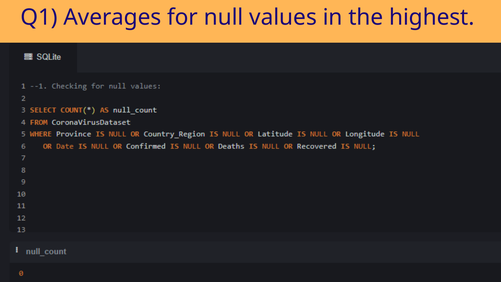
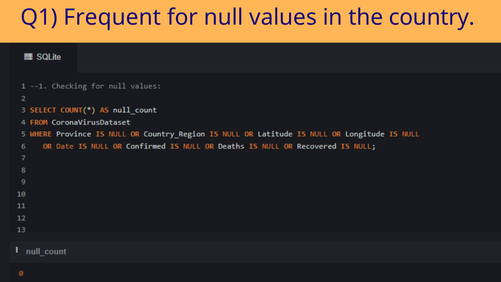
Averages: Averages -> Frequent
highest: highest -> country
